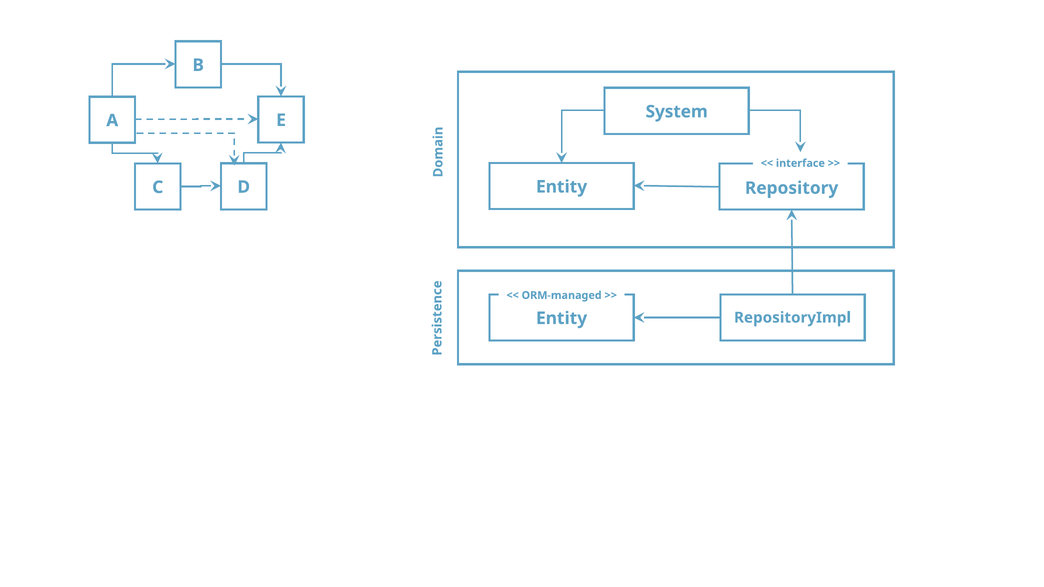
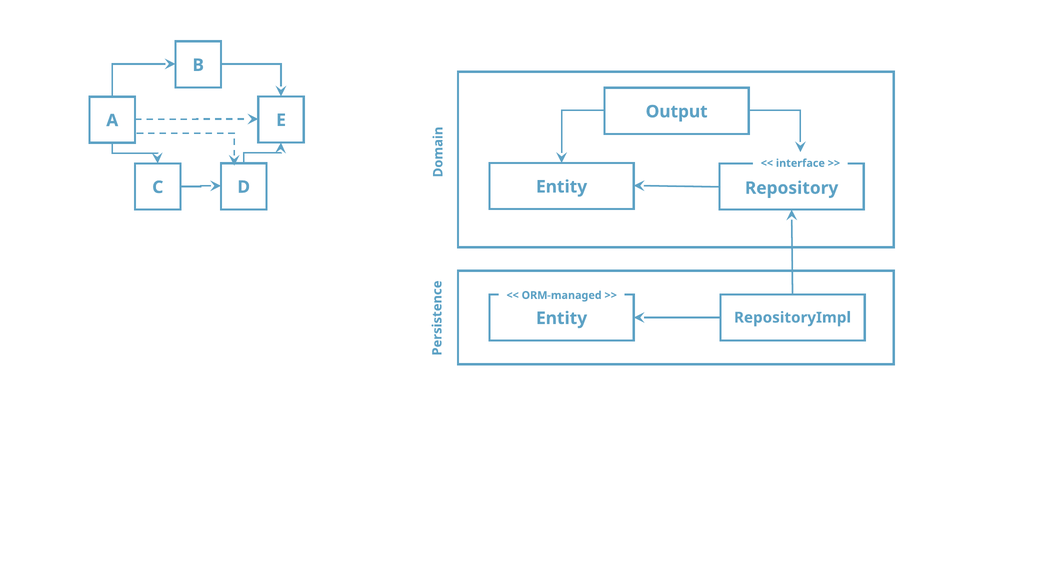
System: System -> Output
